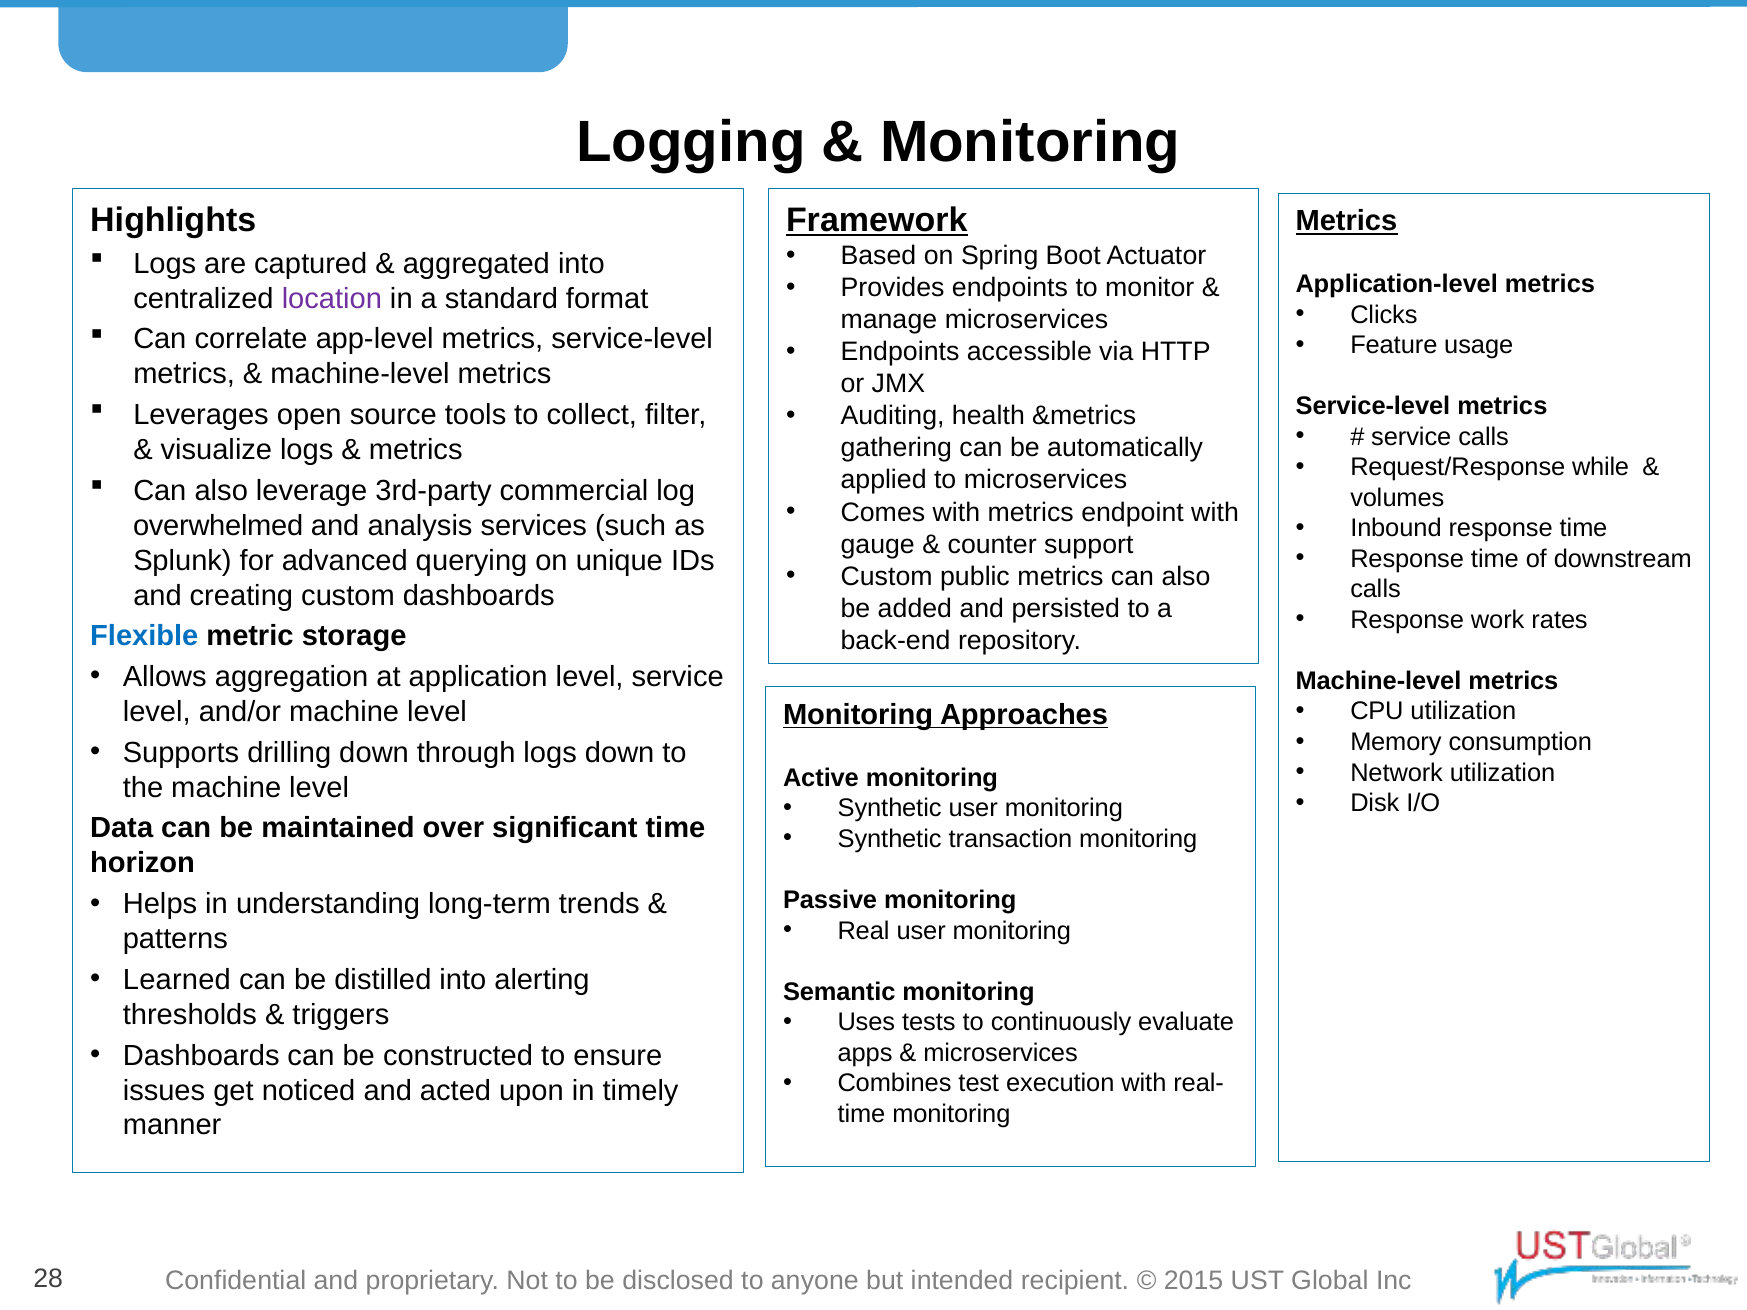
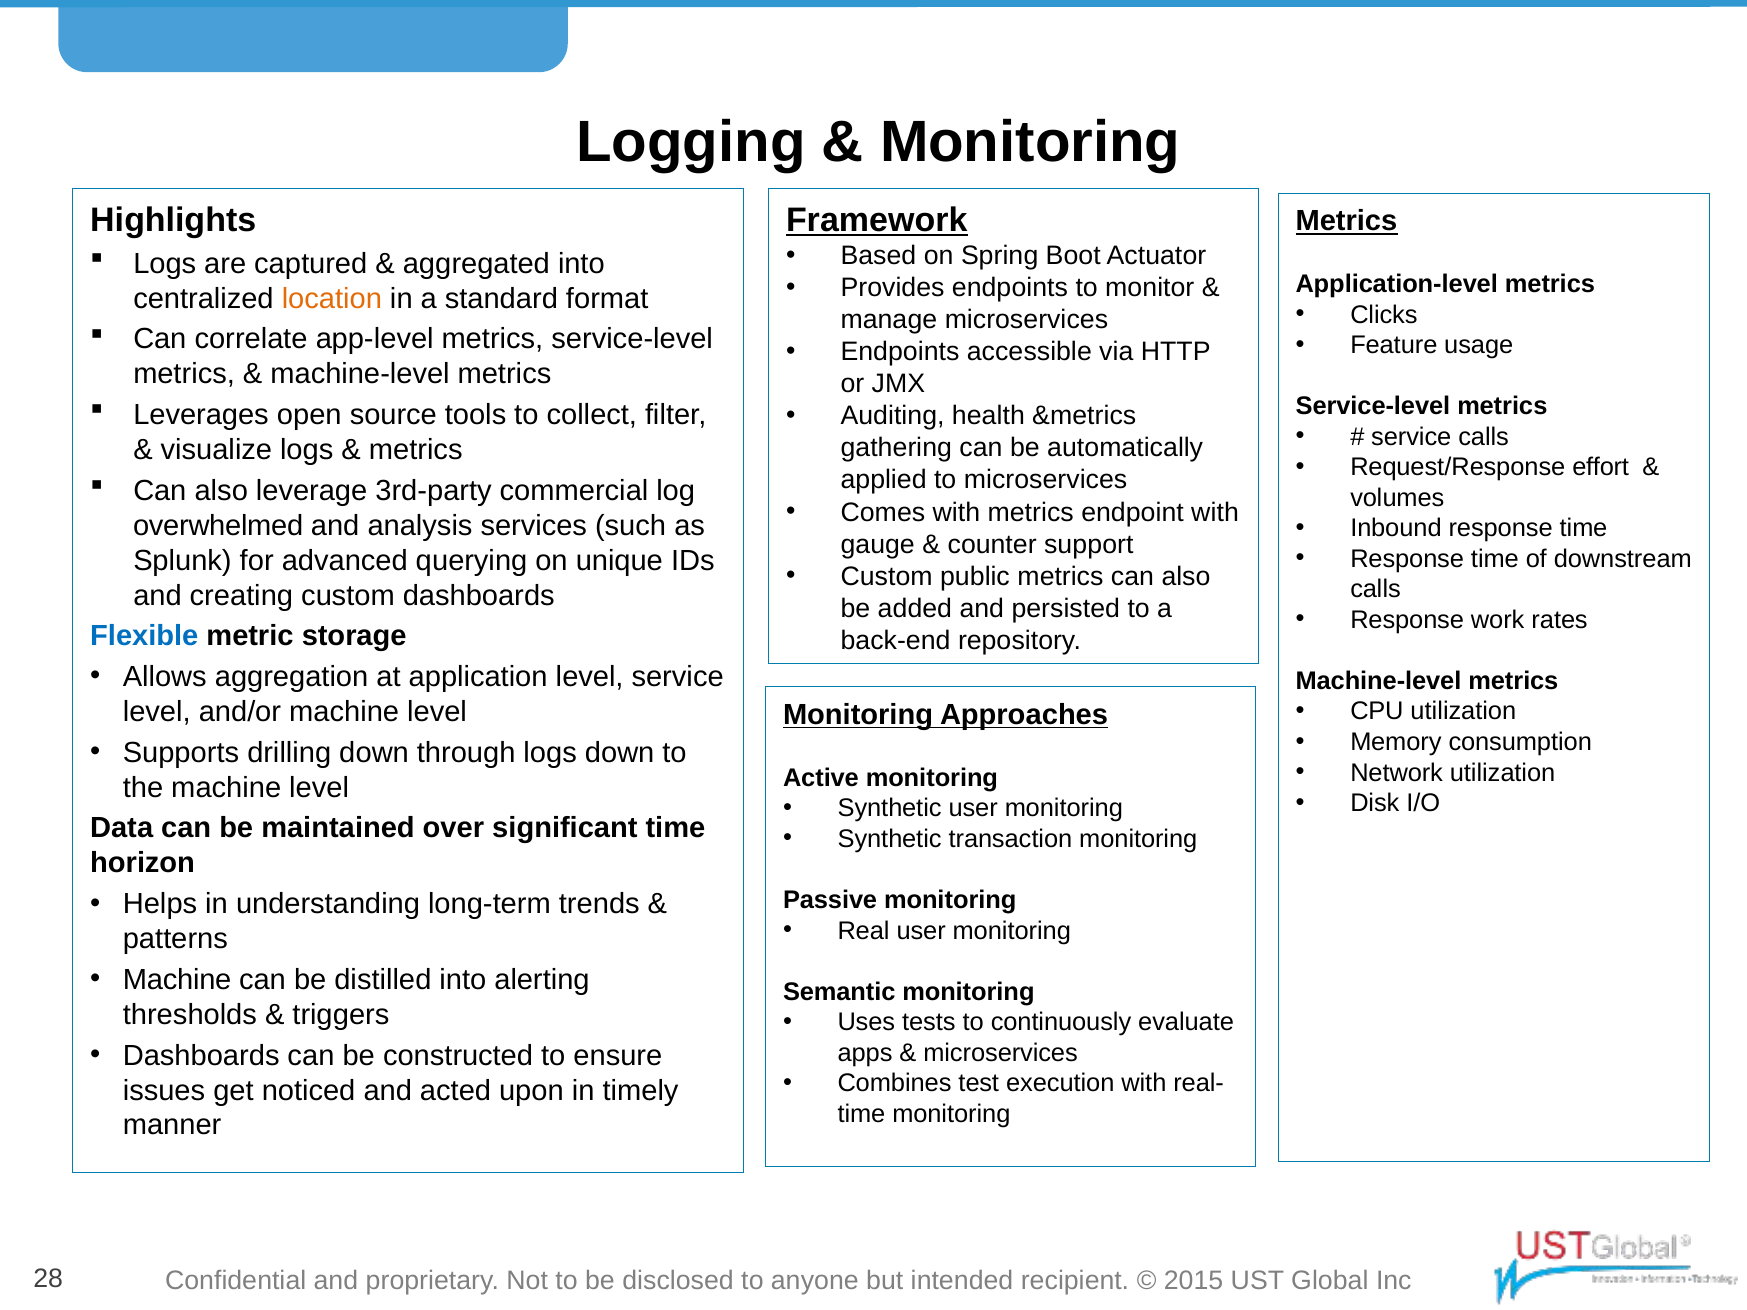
location colour: purple -> orange
while: while -> effort
Learned at (177, 980): Learned -> Machine
